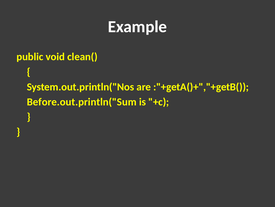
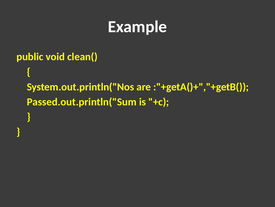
Before.out.println("Sum: Before.out.println("Sum -> Passed.out.println("Sum
